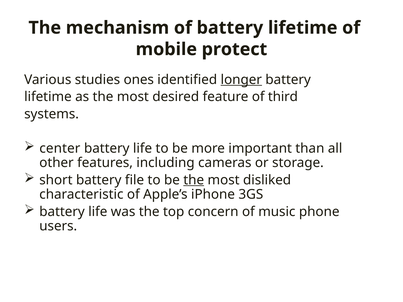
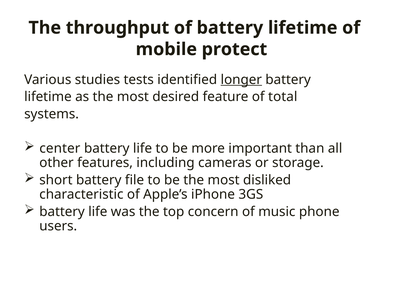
mechanism: mechanism -> throughput
ones: ones -> tests
third: third -> total
the at (194, 180) underline: present -> none
